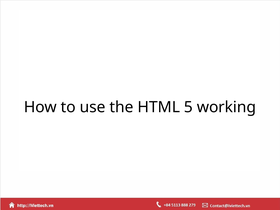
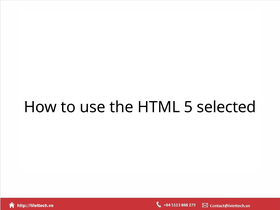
working: working -> selected
